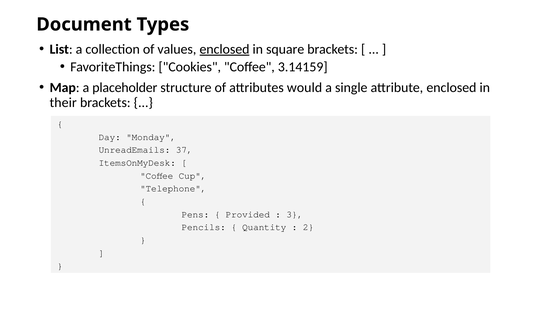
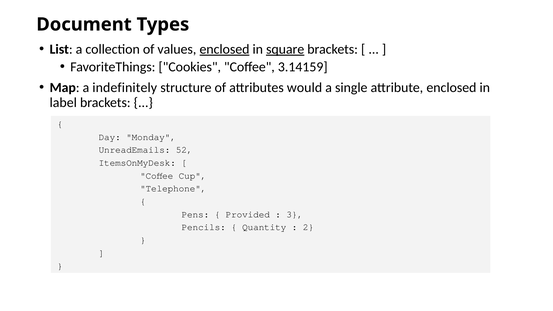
square underline: none -> present
placeholder: placeholder -> indefinitely
their: their -> label
37: 37 -> 52
